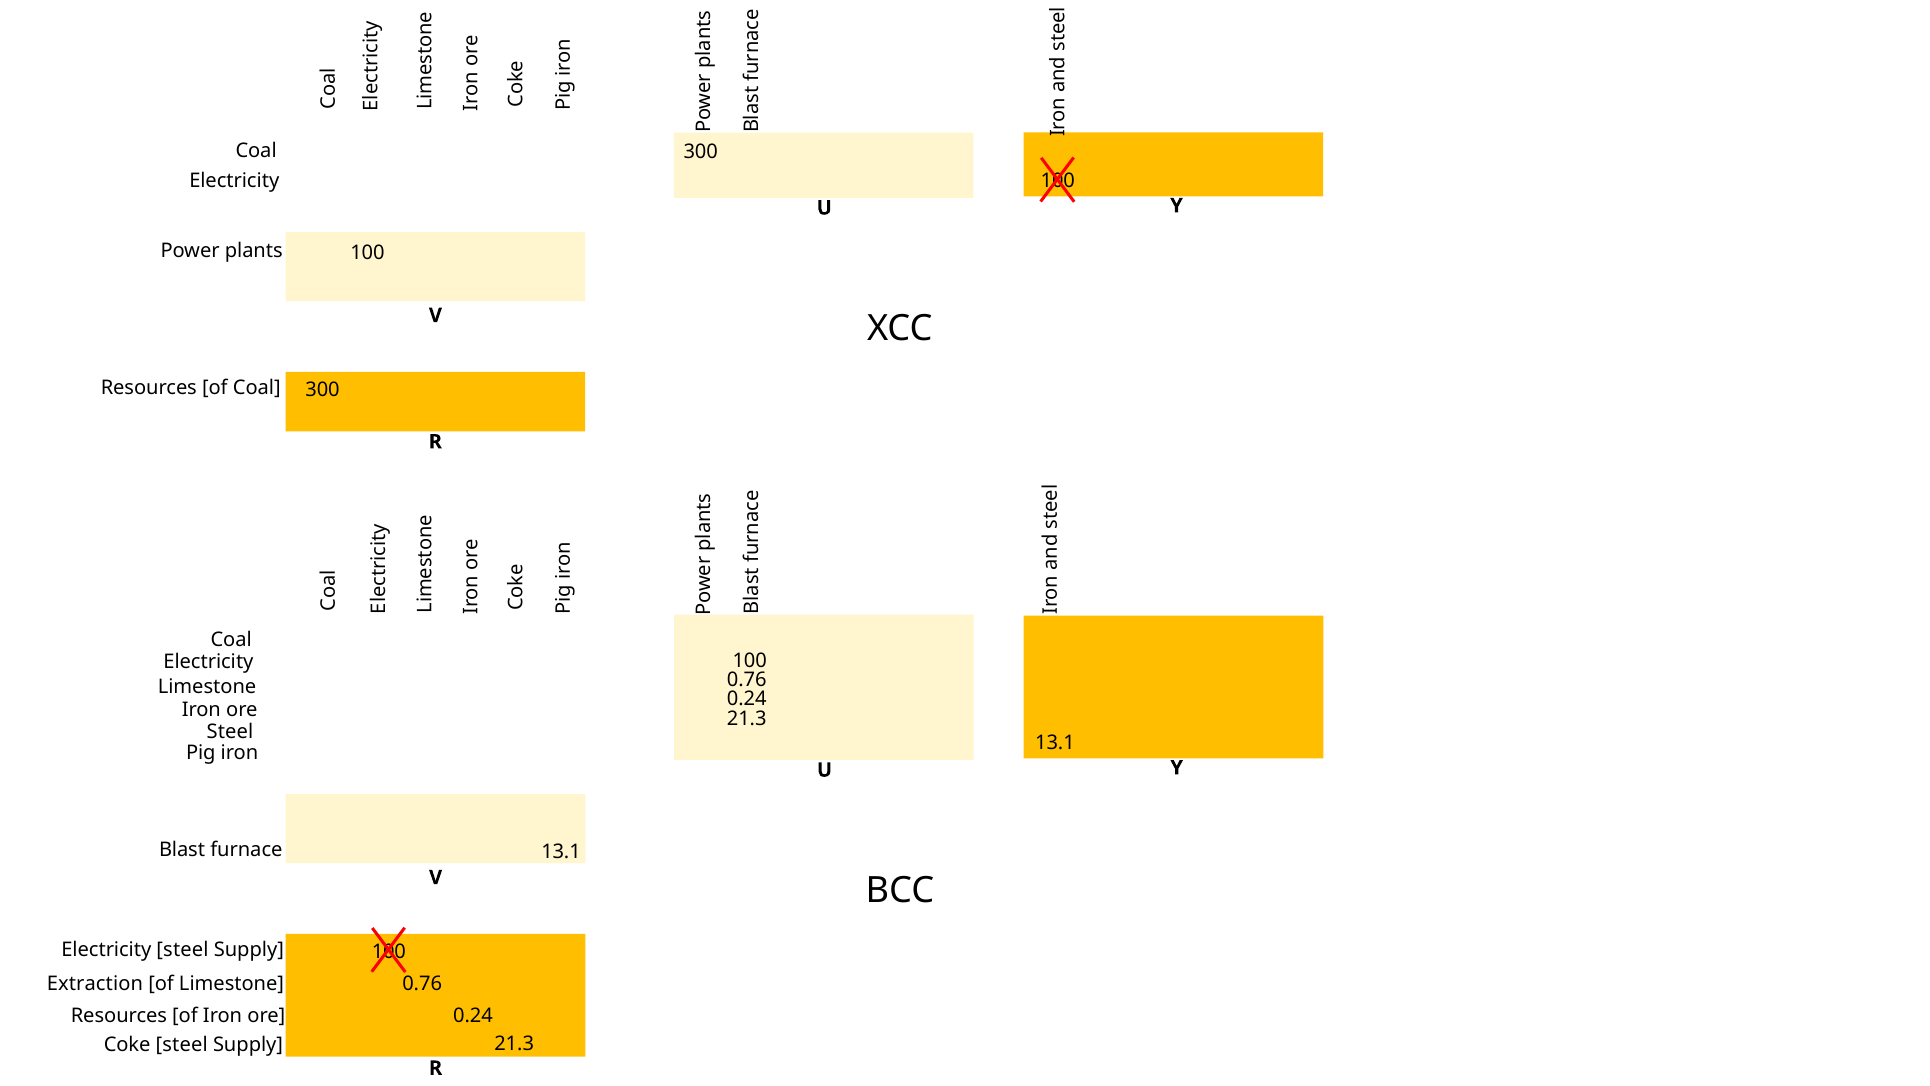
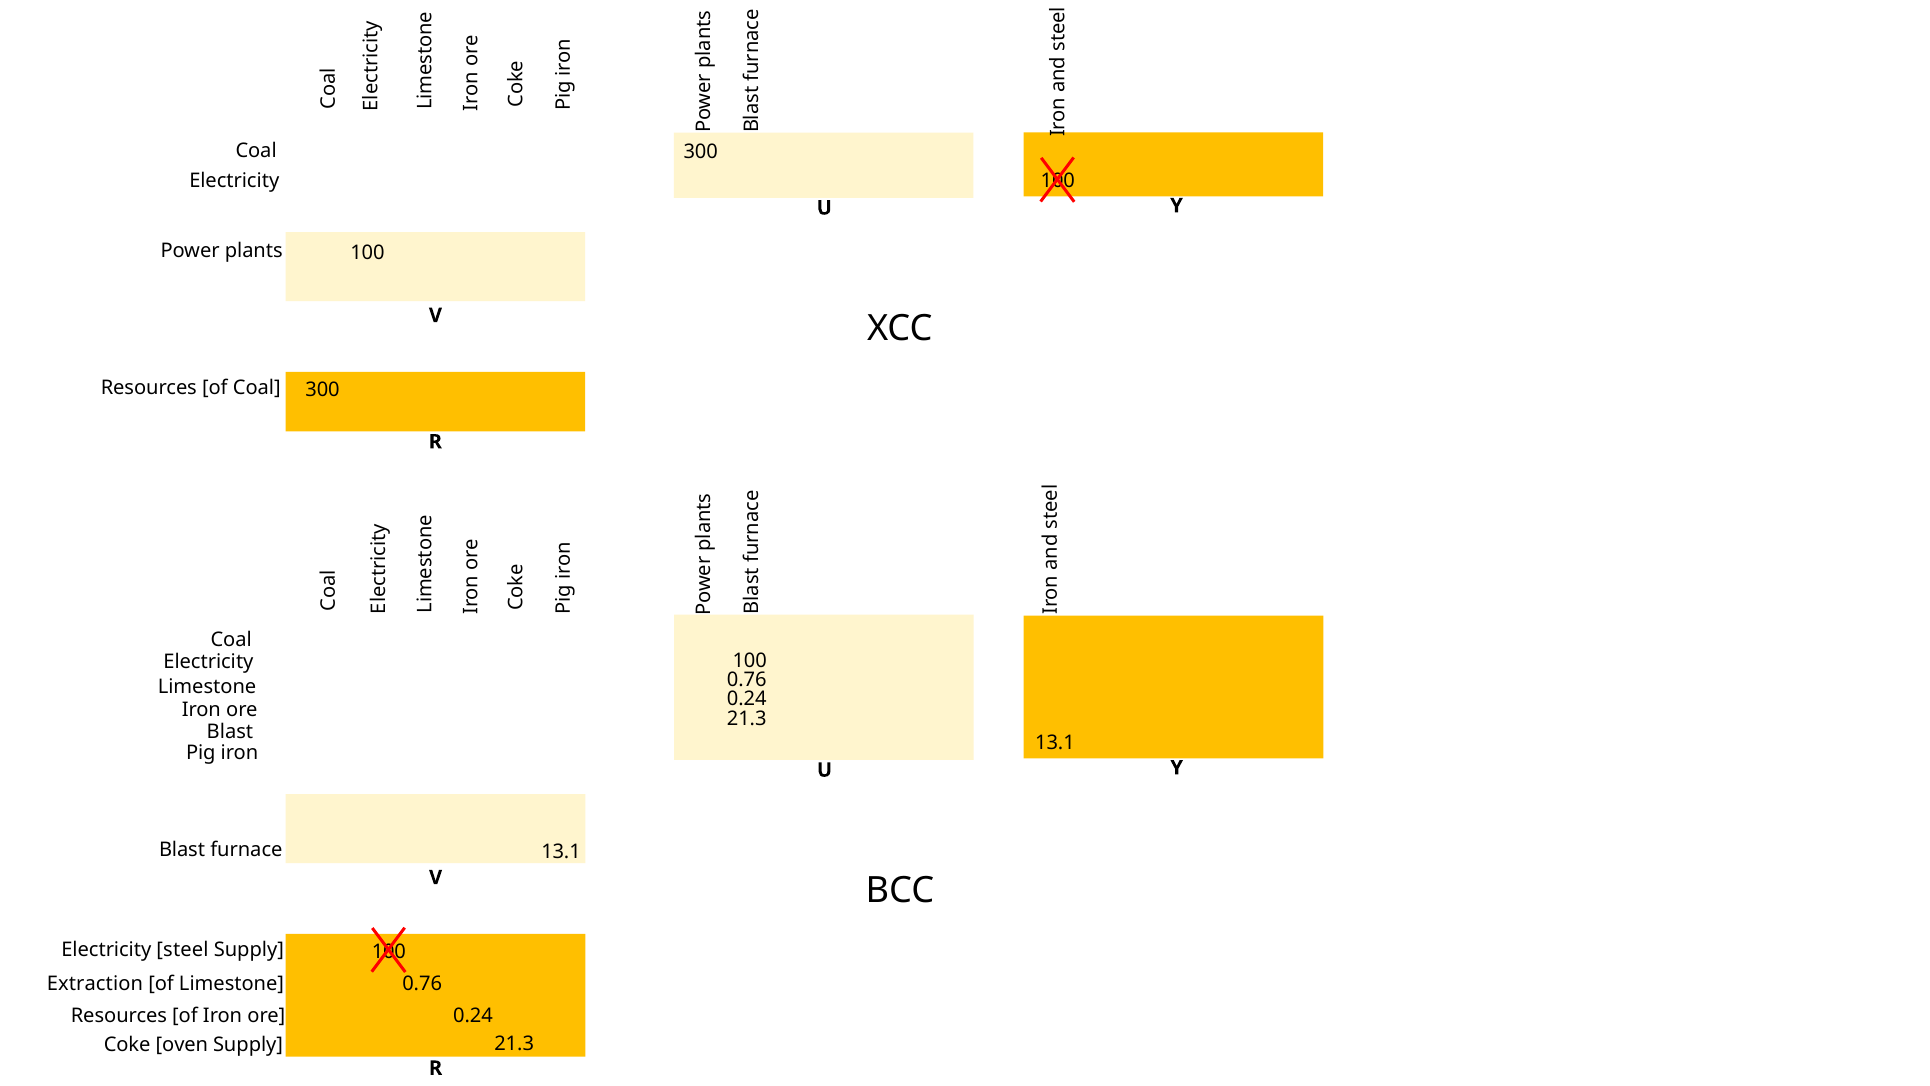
Steel at (230, 732): Steel -> Blast
Coke steel: steel -> oven
